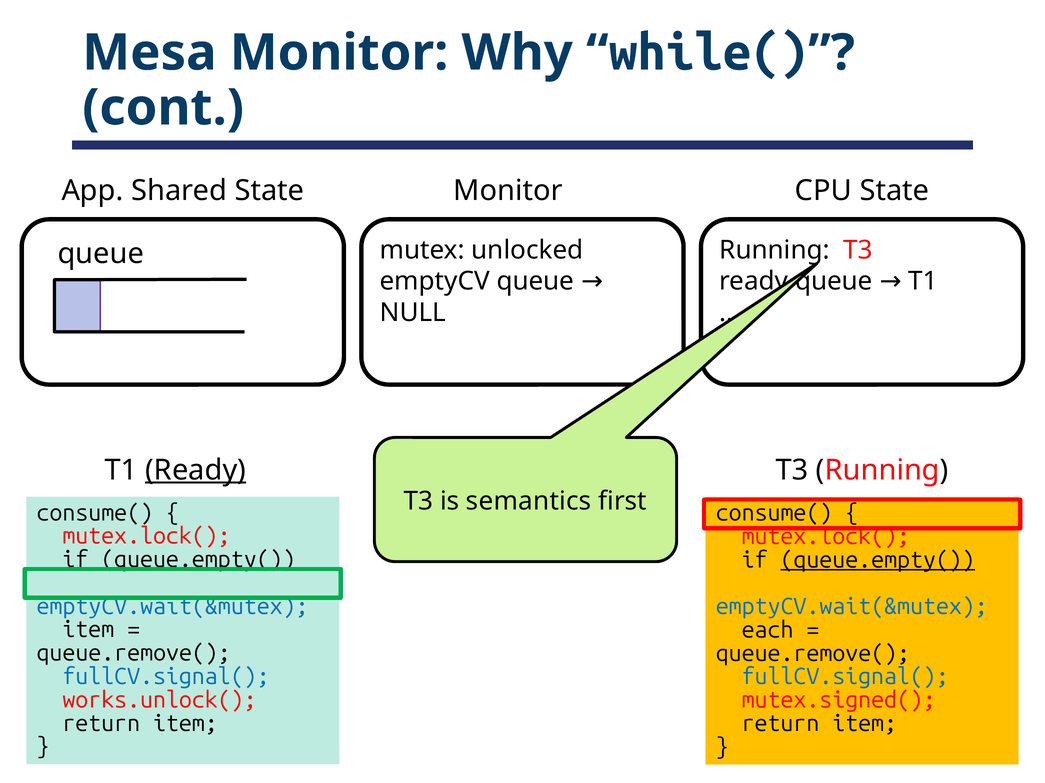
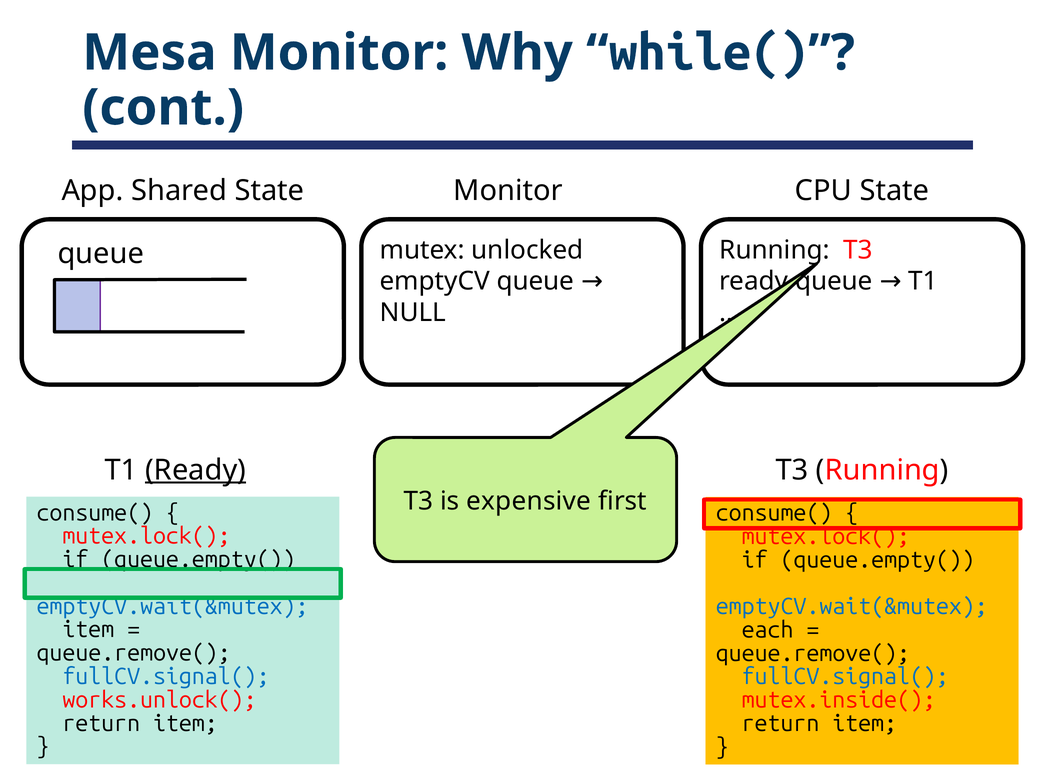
semantics: semantics -> expensive
queue.empty( at (878, 560) underline: present -> none
mutex.signed(: mutex.signed( -> mutex.inside(
